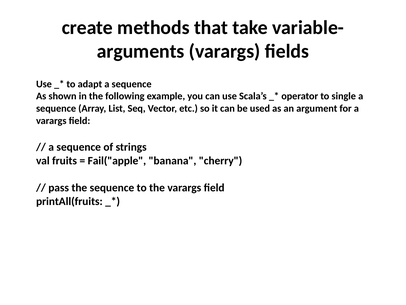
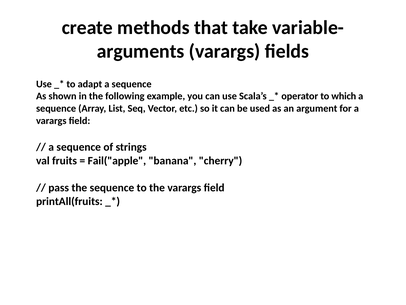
single: single -> which
